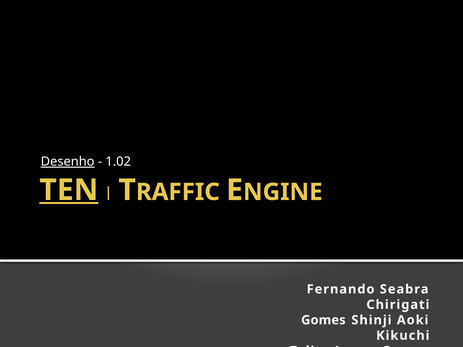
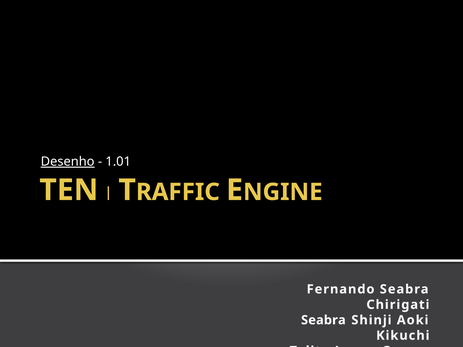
1.02: 1.02 -> 1.01
TEN underline: present -> none
Gomes at (323, 320): Gomes -> Seabra
